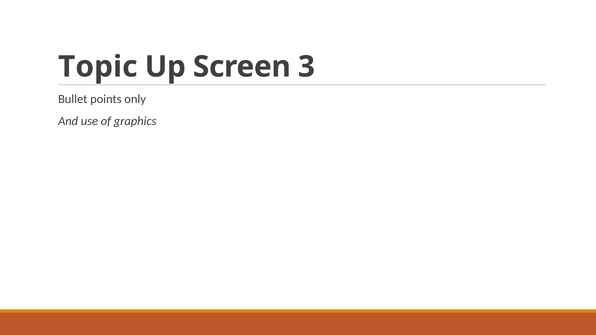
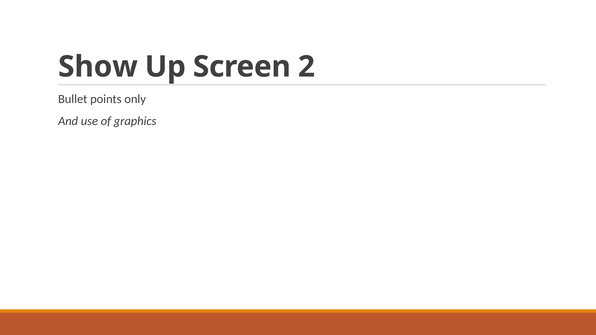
Topic: Topic -> Show
3: 3 -> 2
